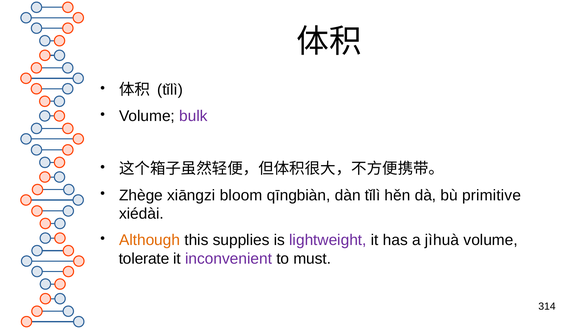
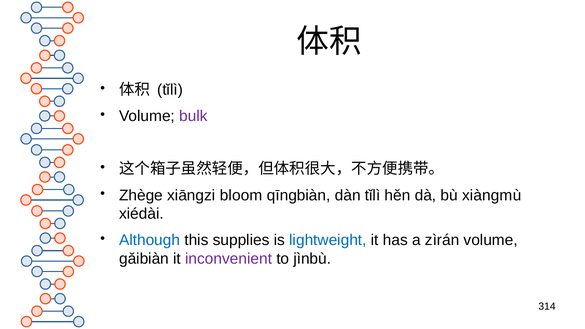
primitive: primitive -> xiàngmù
Although colour: orange -> blue
lightweight colour: purple -> blue
jìhuà: jìhuà -> zìrán
tolerate: tolerate -> gǎibiàn
must: must -> jìnbù
